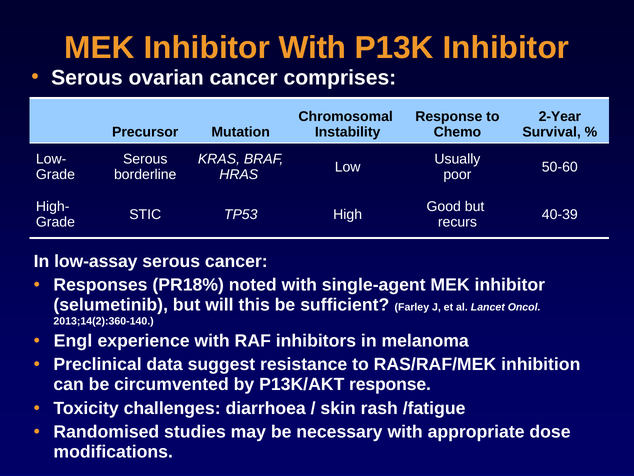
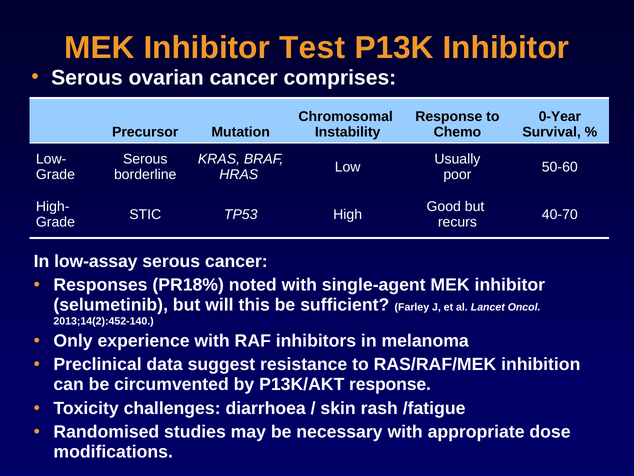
Inhibitor With: With -> Test
2-Year: 2-Year -> 0-Year
40-39: 40-39 -> 40-70
2013;14(2):360-140: 2013;14(2):360-140 -> 2013;14(2):452-140
Engl: Engl -> Only
